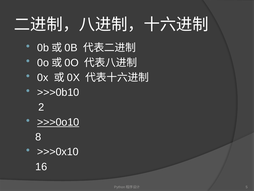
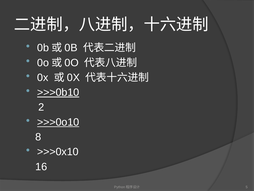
>>>0b10 underline: none -> present
